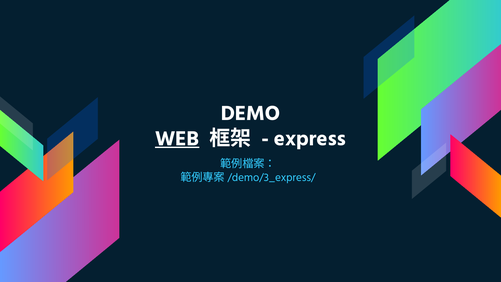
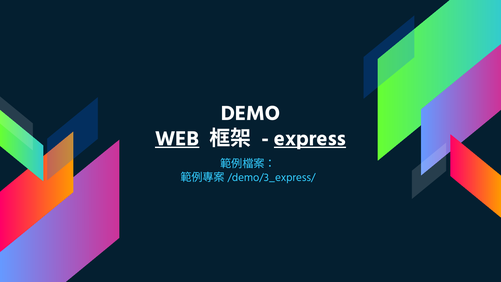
express underline: none -> present
